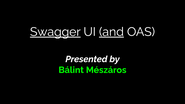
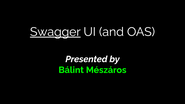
and underline: present -> none
